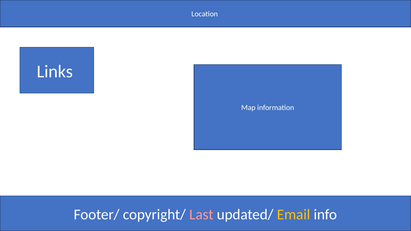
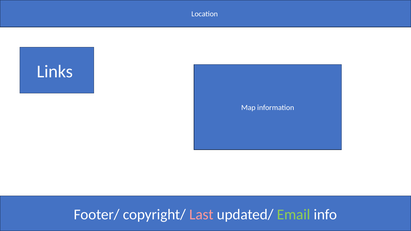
Email colour: yellow -> light green
